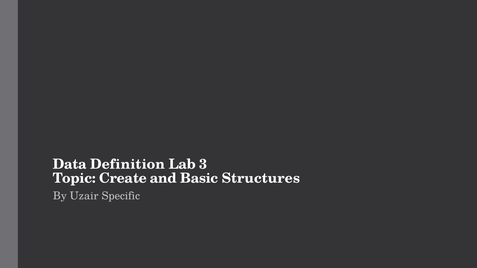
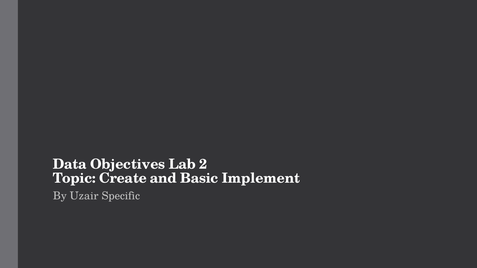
Definition: Definition -> Objectives
3: 3 -> 2
Structures: Structures -> Implement
